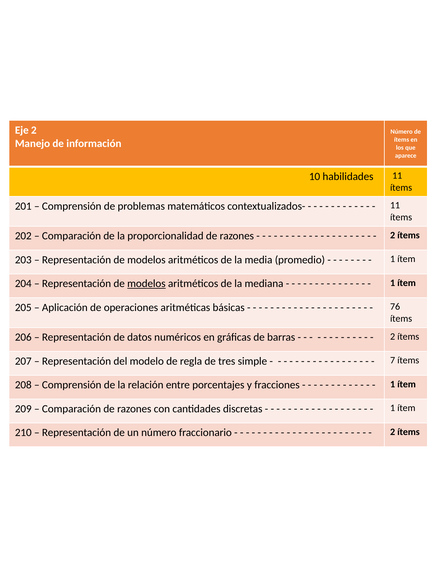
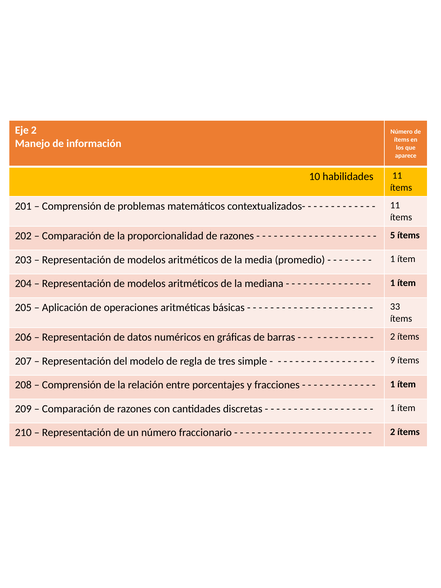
2 at (393, 235): 2 -> 5
modelos at (146, 284) underline: present -> none
76: 76 -> 33
7: 7 -> 9
